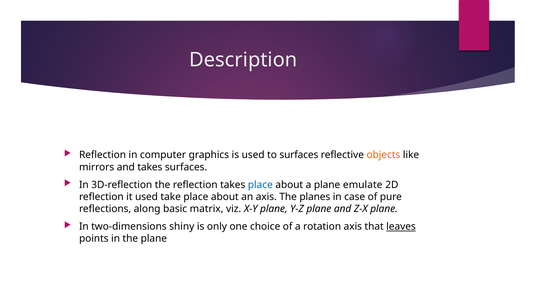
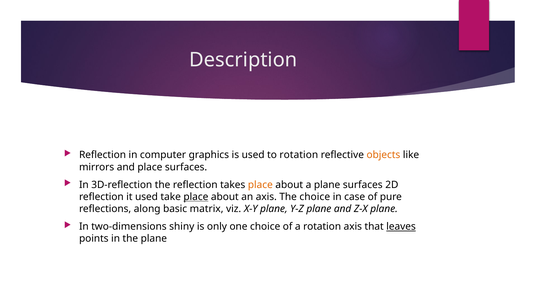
to surfaces: surfaces -> rotation
and takes: takes -> place
place at (260, 184) colour: blue -> orange
plane emulate: emulate -> surfaces
place at (196, 196) underline: none -> present
The planes: planes -> choice
